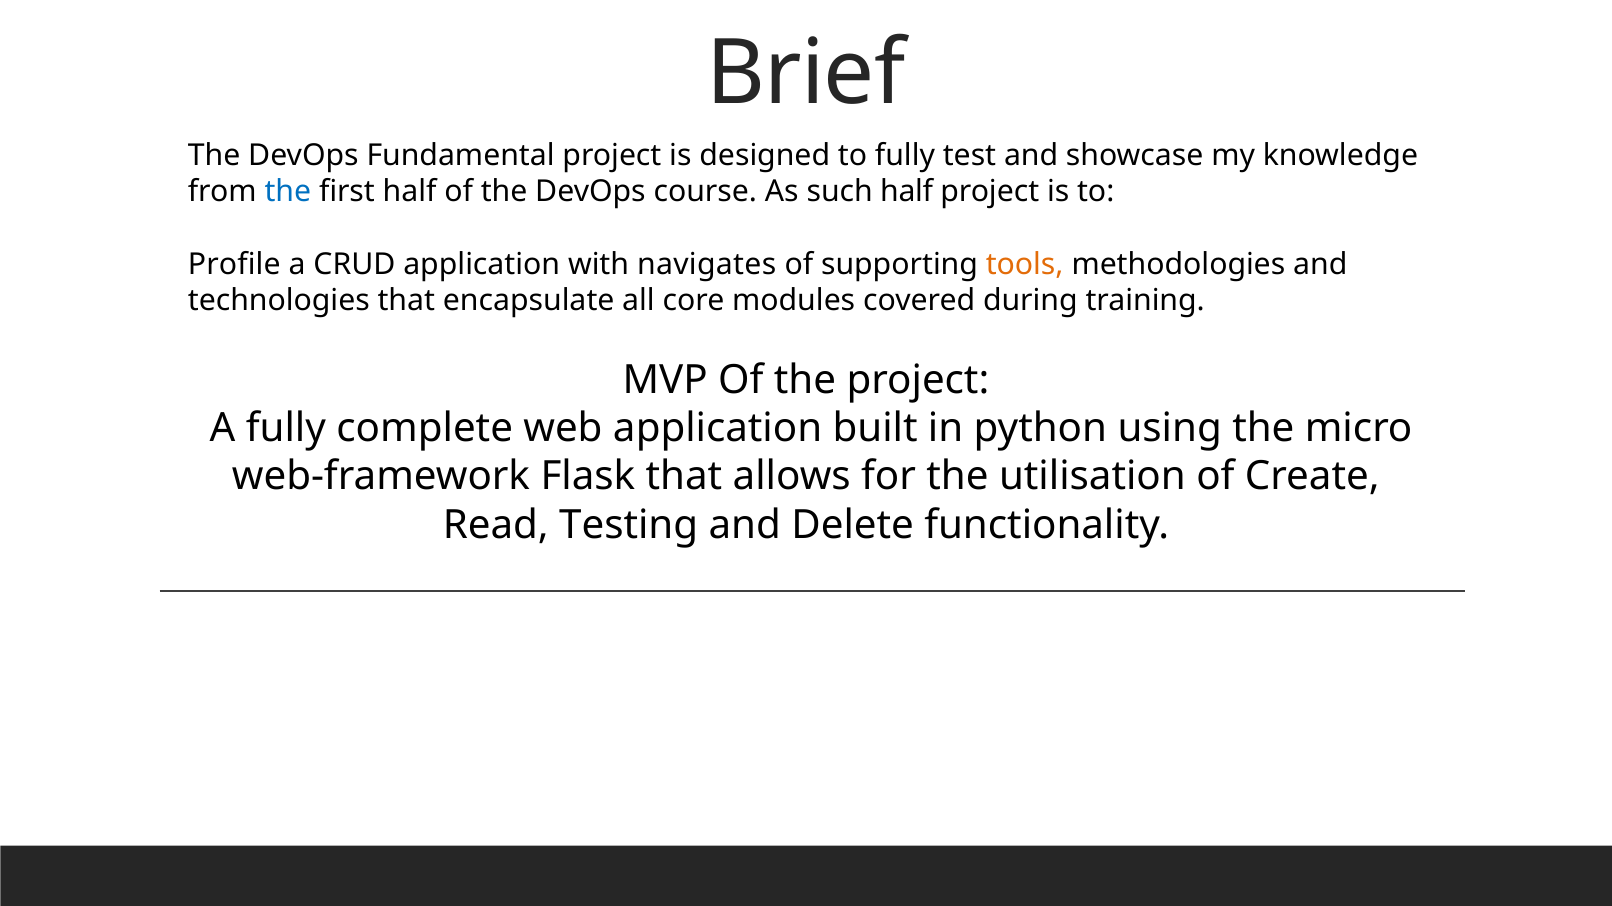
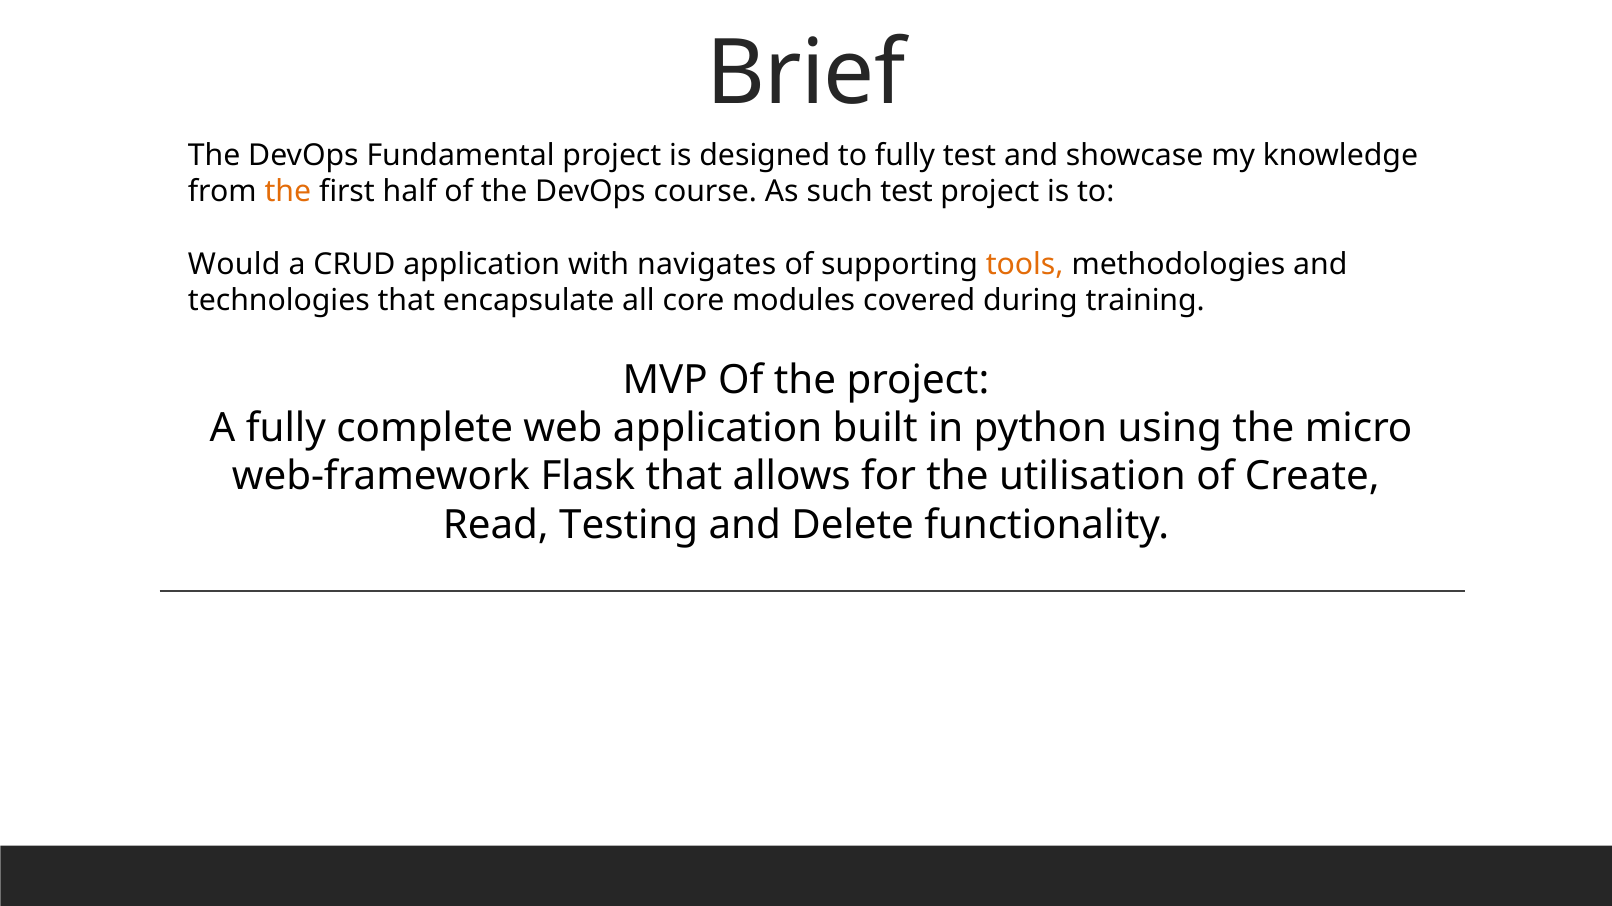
the at (288, 192) colour: blue -> orange
such half: half -> test
Profile: Profile -> Would
